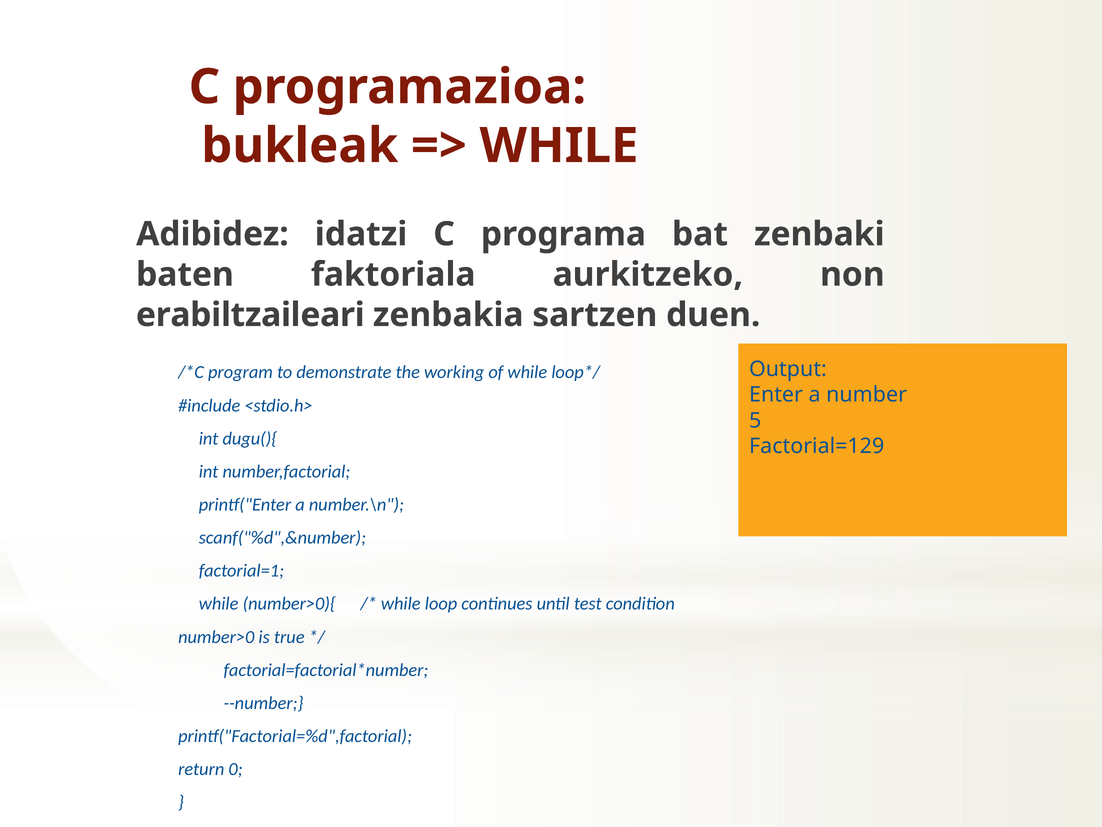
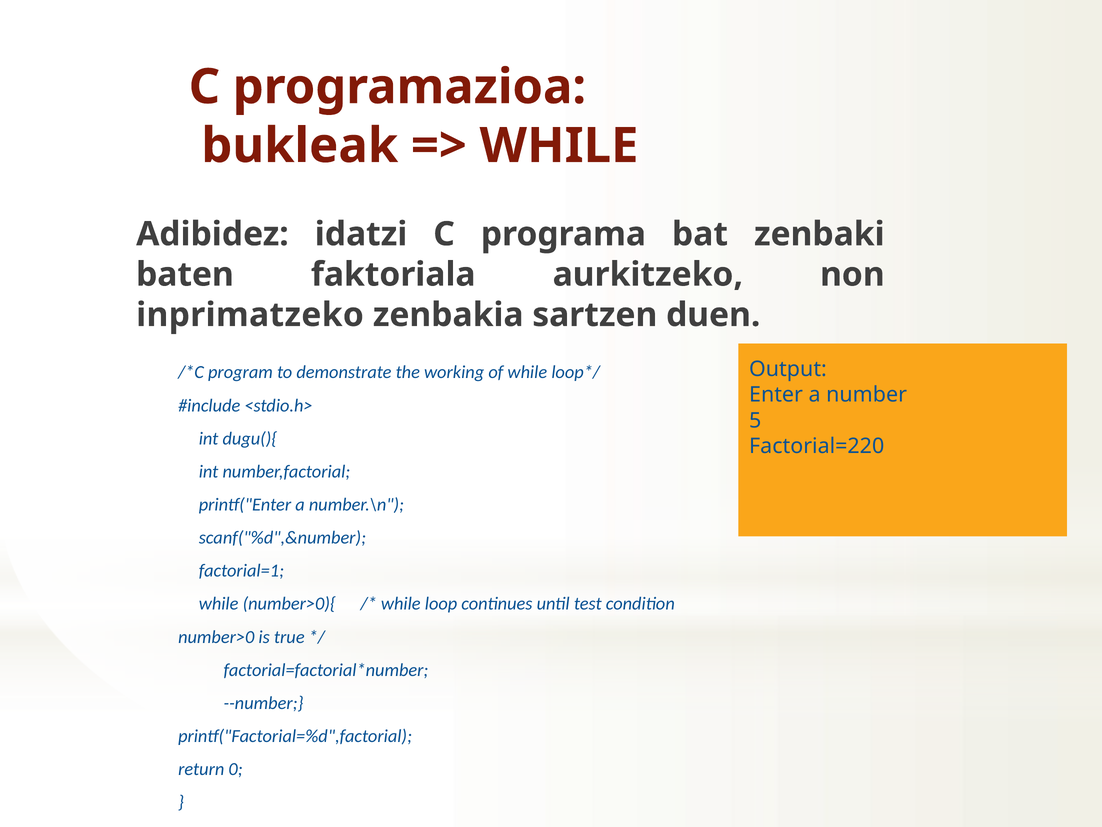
erabiltzaileari: erabiltzaileari -> inprimatzeko
Factorial=129: Factorial=129 -> Factorial=220
